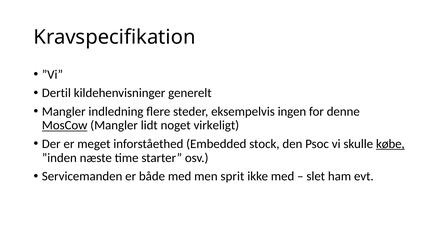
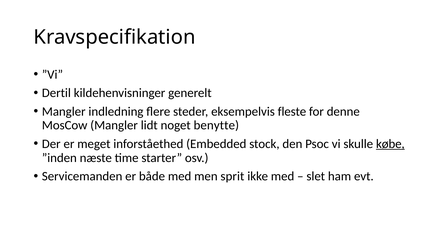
ingen: ingen -> fleste
MosCow underline: present -> none
virkeligt: virkeligt -> benytte
